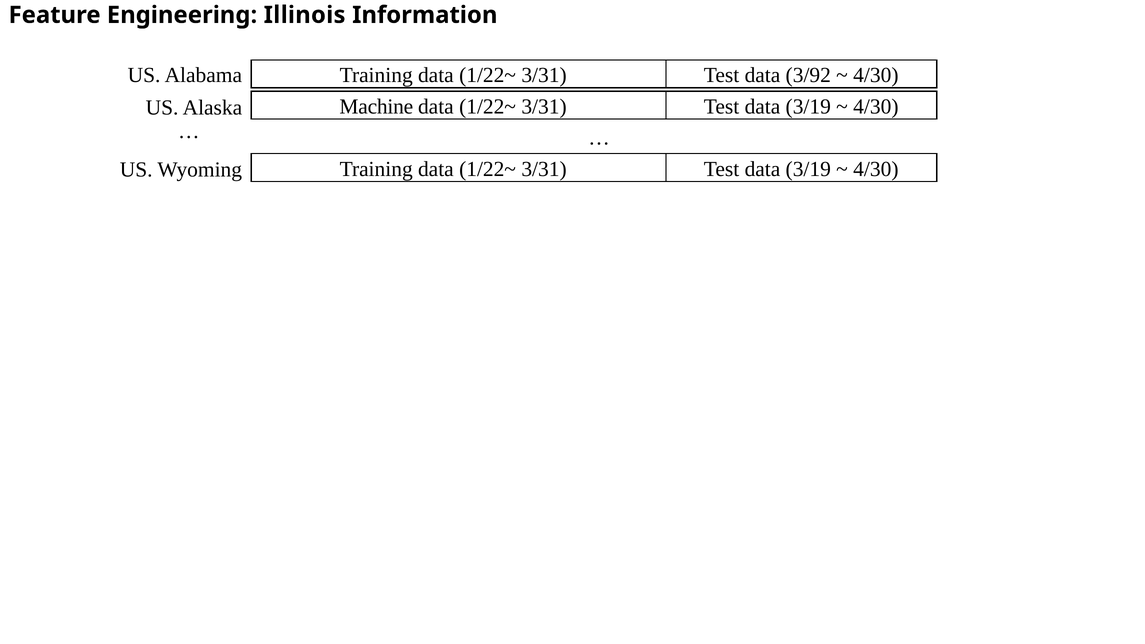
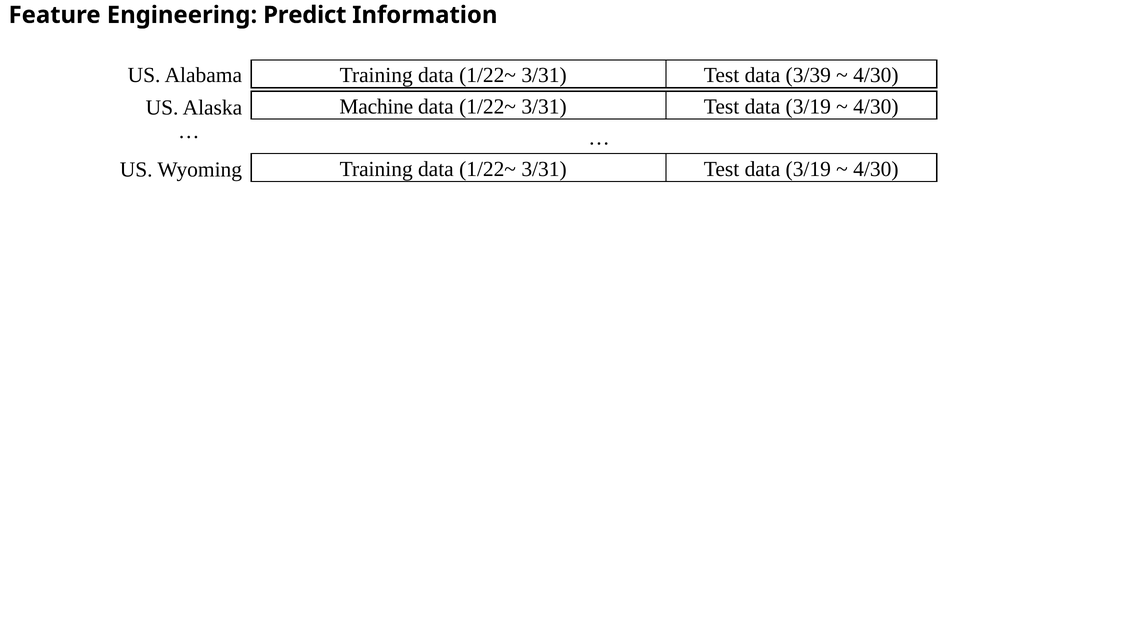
Illinois: Illinois -> Predict
3/92: 3/92 -> 3/39
